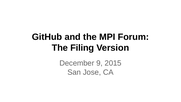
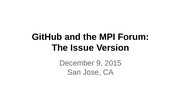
Filing: Filing -> Issue
